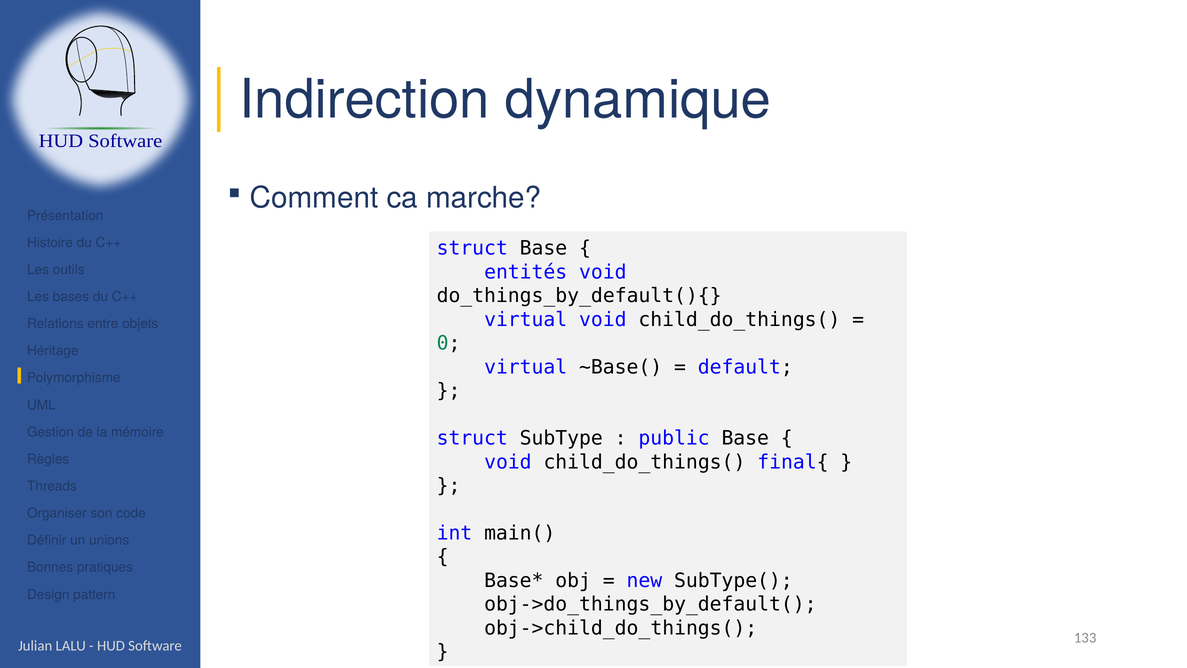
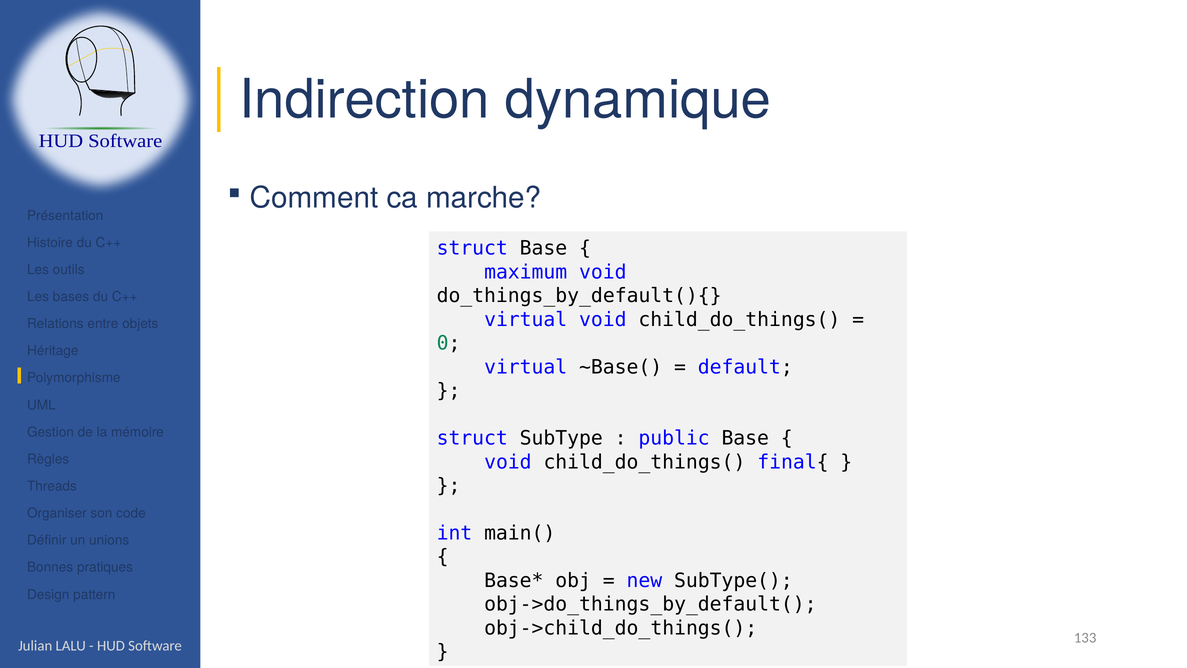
entités: entités -> maximum
